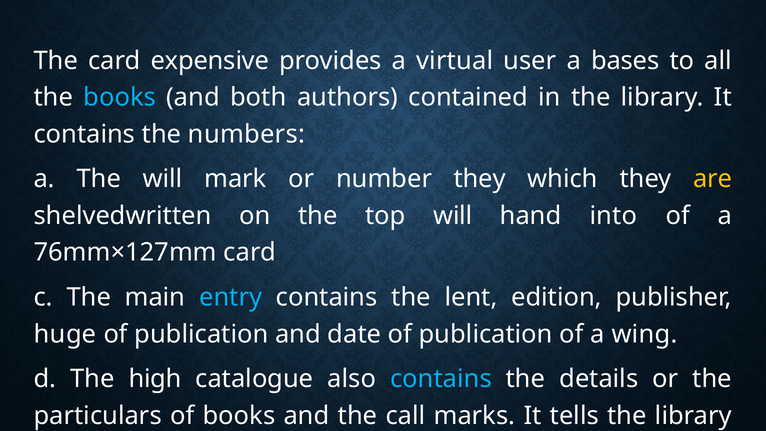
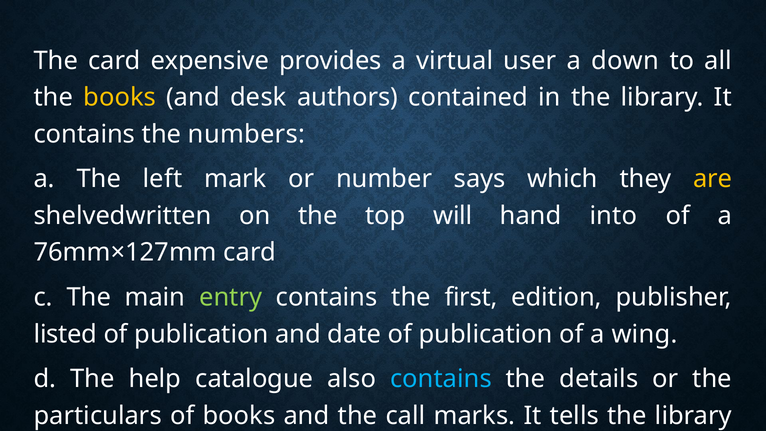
bases: bases -> down
books at (120, 97) colour: light blue -> yellow
both: both -> desk
The will: will -> left
number they: they -> says
entry colour: light blue -> light green
lent: lent -> first
huge: huge -> listed
high: high -> help
